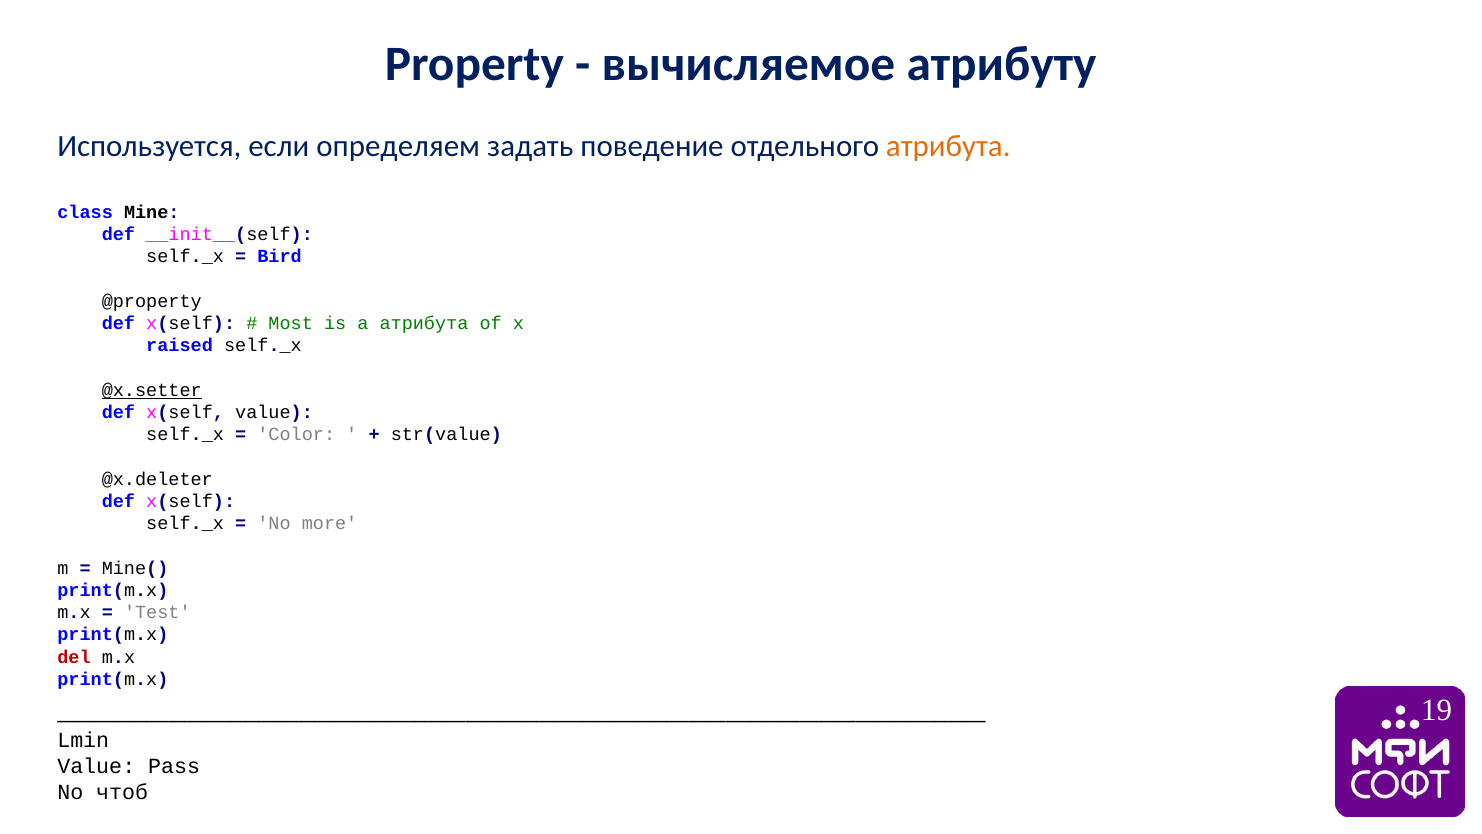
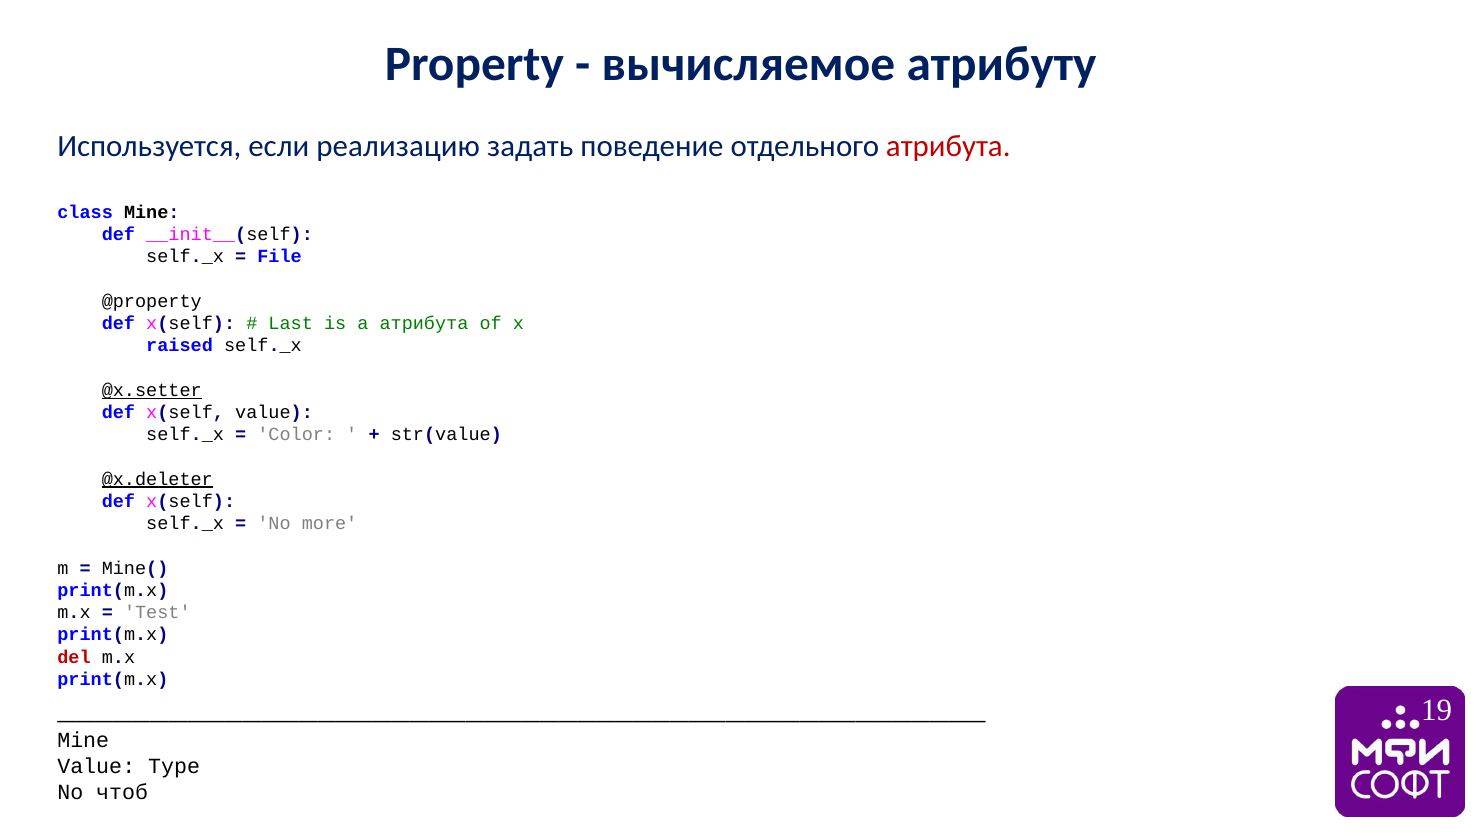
определяем: определяем -> реализацию
атрибута at (948, 146) colour: orange -> red
Bird: Bird -> File
Most: Most -> Last
@x.deleter underline: none -> present
Lmin at (83, 740): Lmin -> Mine
Pass: Pass -> Type
